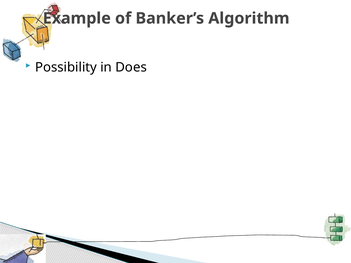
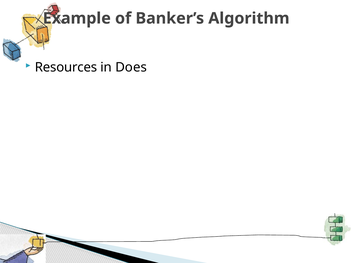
Possibility: Possibility -> Resources
